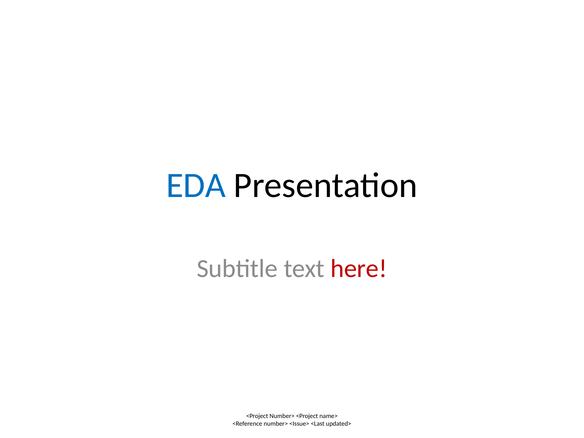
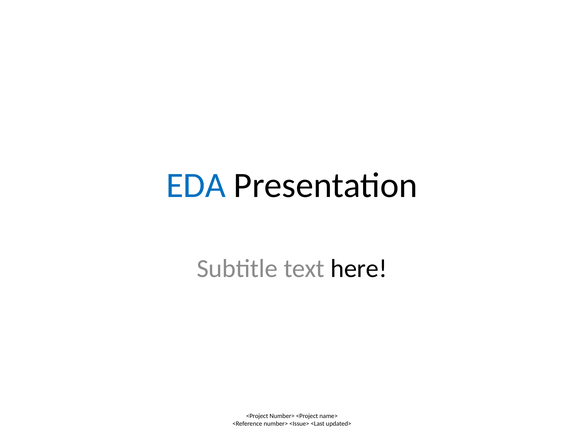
here colour: red -> black
